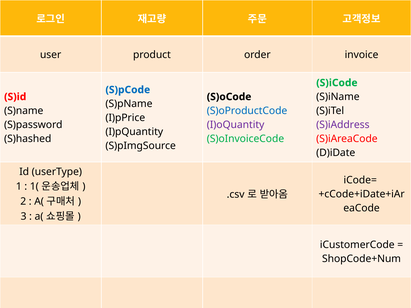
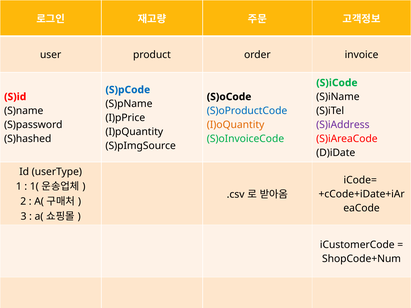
I)oQuantity colour: purple -> orange
